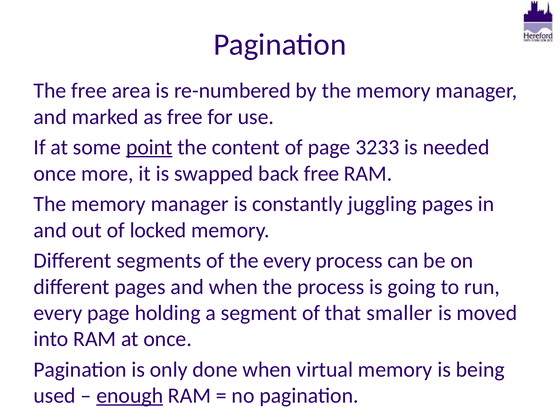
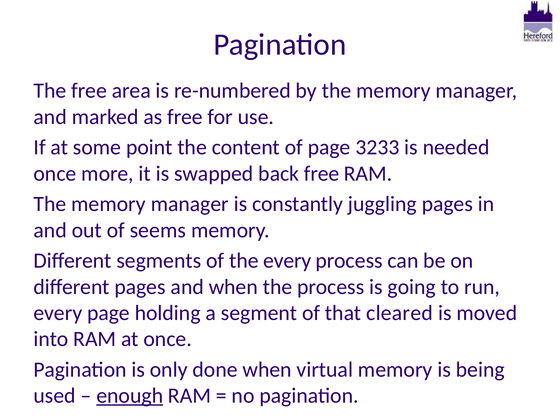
point underline: present -> none
locked: locked -> seems
smaller: smaller -> cleared
